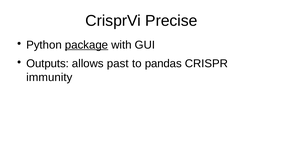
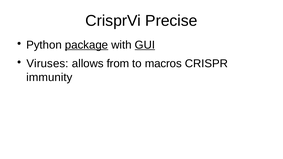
GUI underline: none -> present
Outputs: Outputs -> Viruses
past: past -> from
pandas: pandas -> macros
